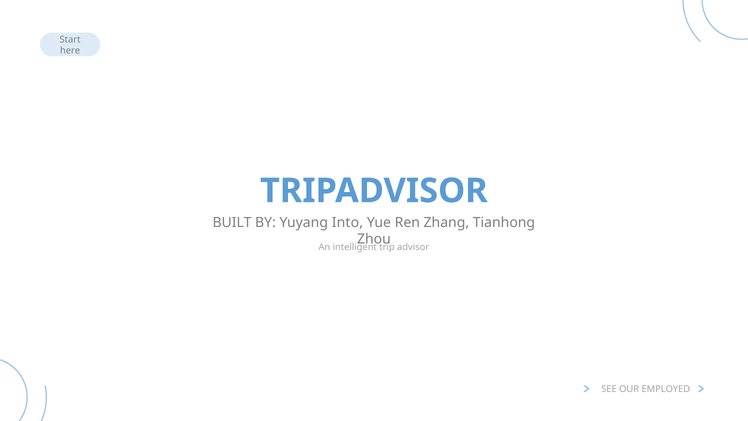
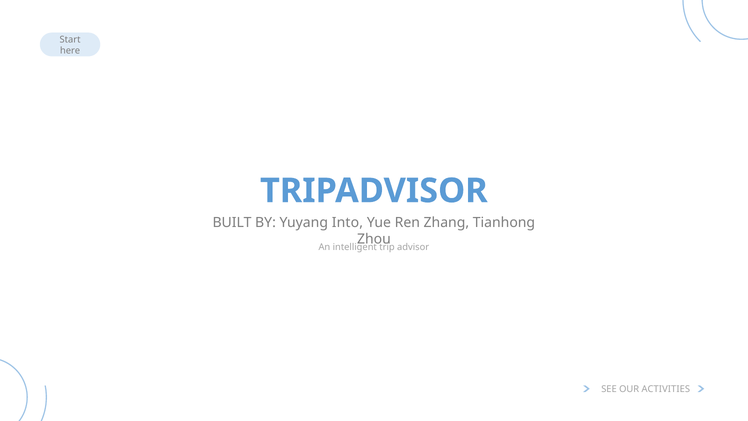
EMPLOYED: EMPLOYED -> ACTIVITIES
